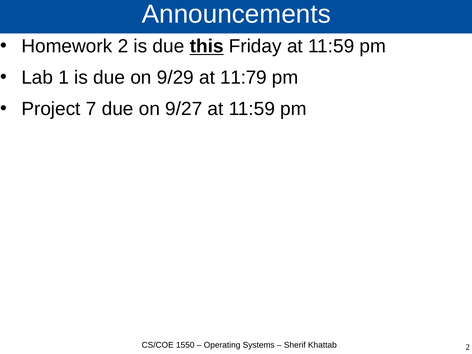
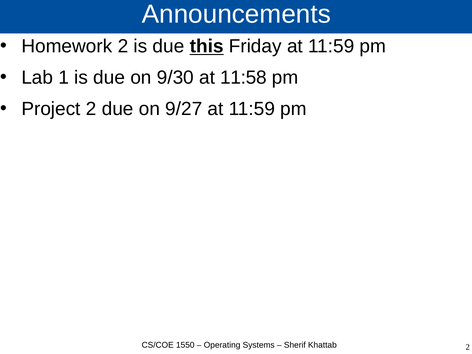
9/29: 9/29 -> 9/30
11:79: 11:79 -> 11:58
Project 7: 7 -> 2
